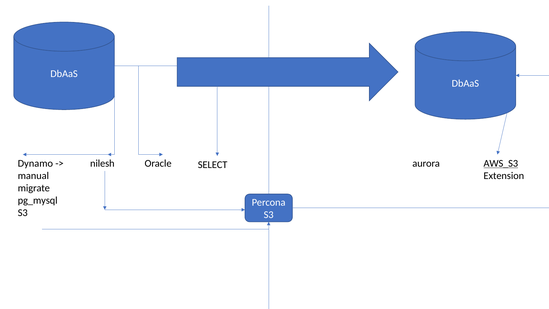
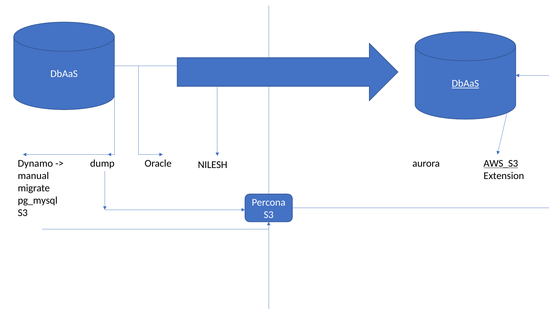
DbAaS at (465, 83) underline: none -> present
nilesh: nilesh -> dump
SELECT: SELECT -> NILESH
